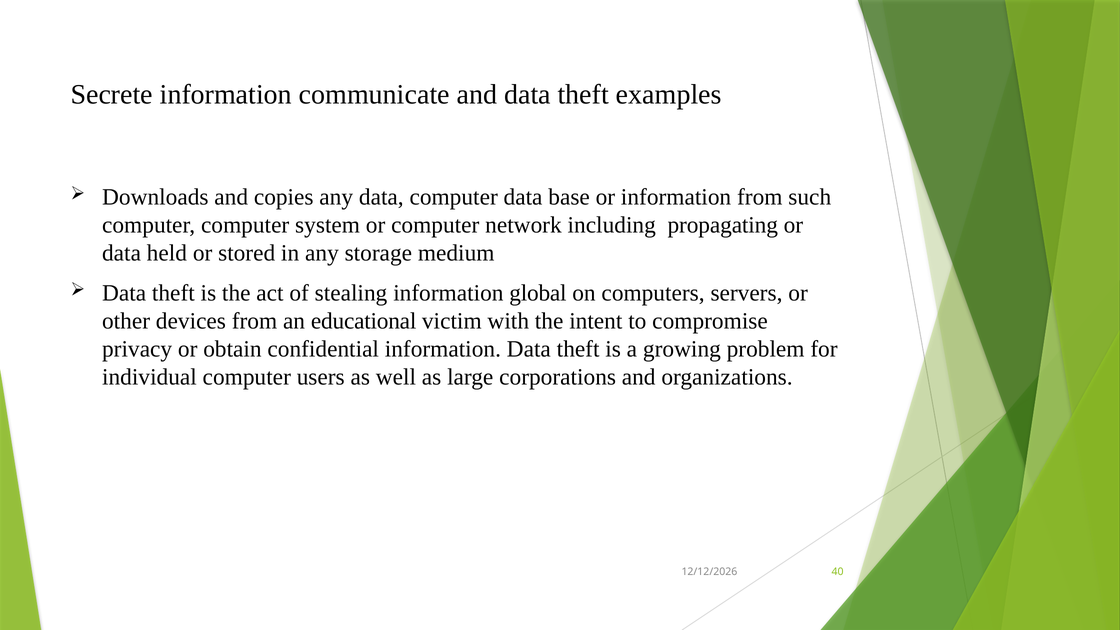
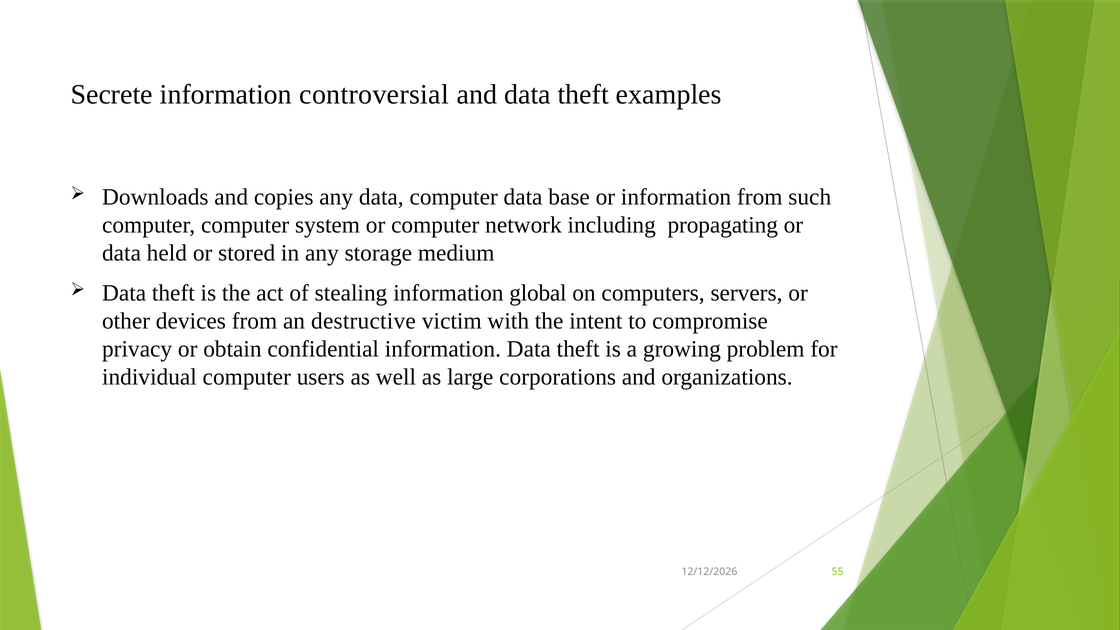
communicate: communicate -> controversial
educational: educational -> destructive
40: 40 -> 55
